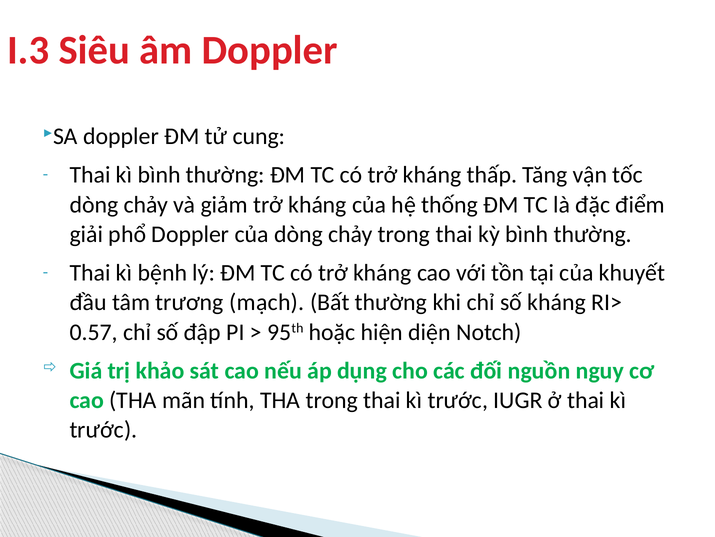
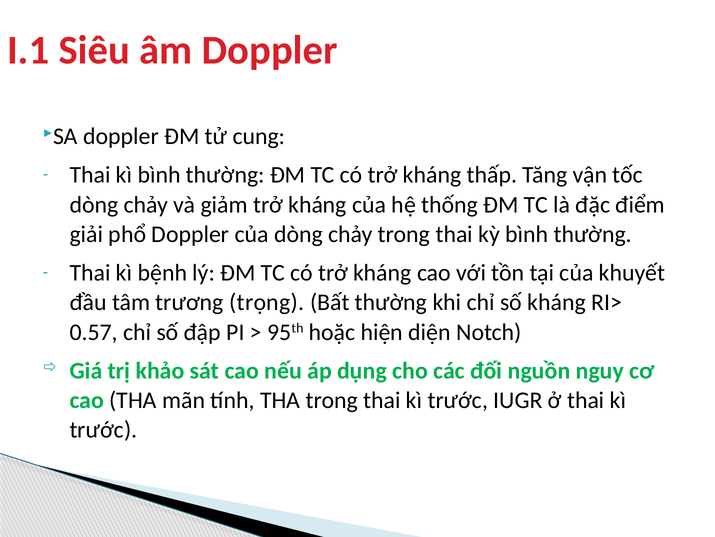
I.3: I.3 -> I.1
mạch: mạch -> trọng
